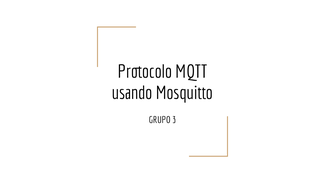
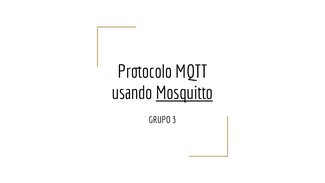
Mosquitto underline: none -> present
